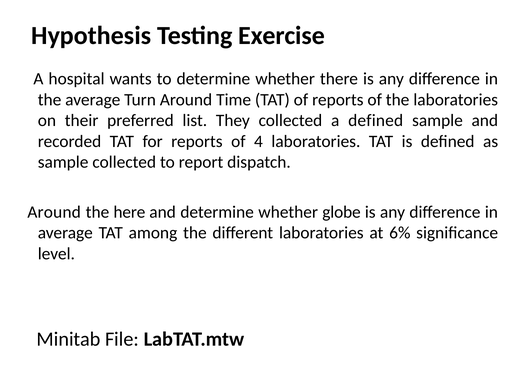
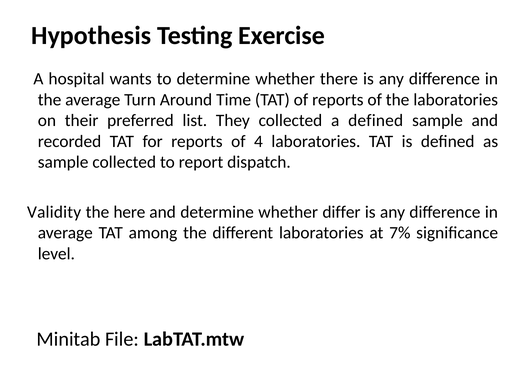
Around at (54, 212): Around -> Validity
globe: globe -> differ
6%: 6% -> 7%
